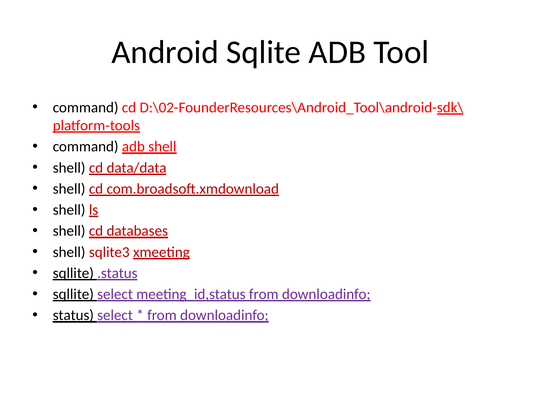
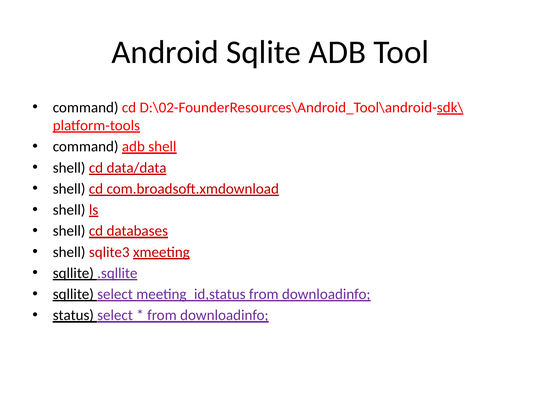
.status: .status -> .sqllite
